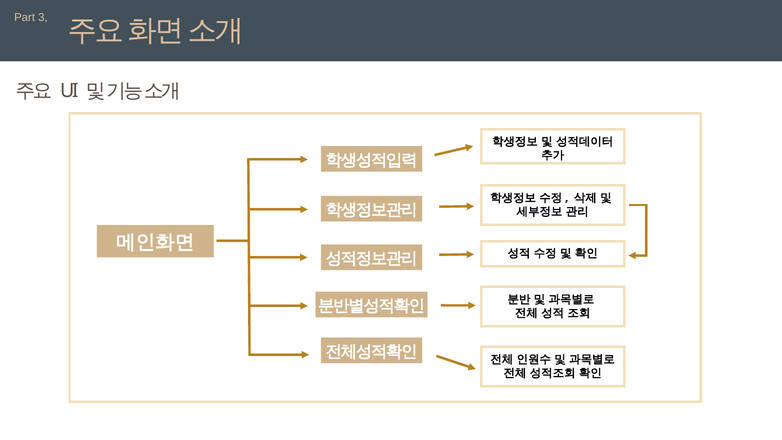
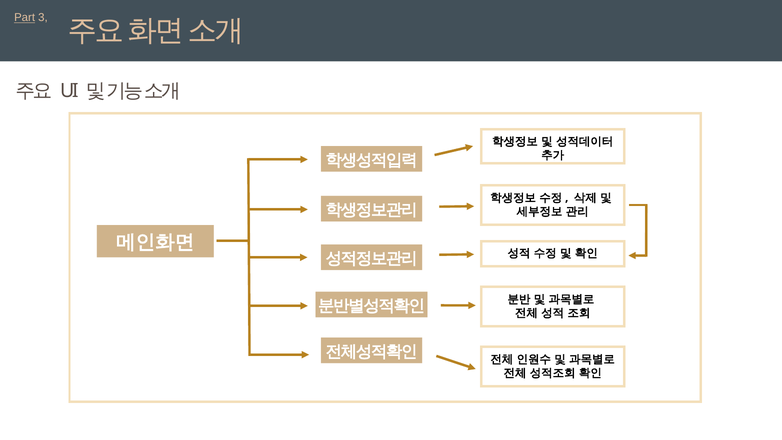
Part underline: none -> present
